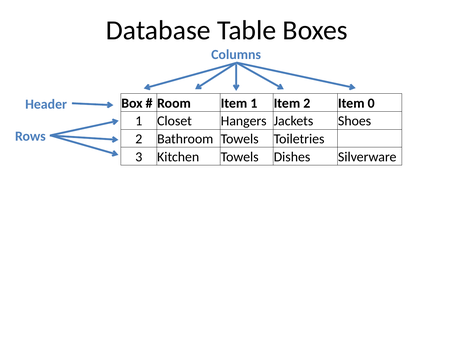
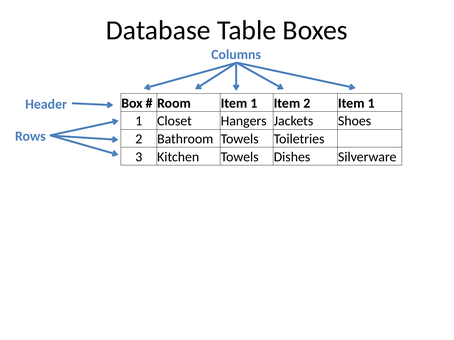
2 Item 0: 0 -> 1
